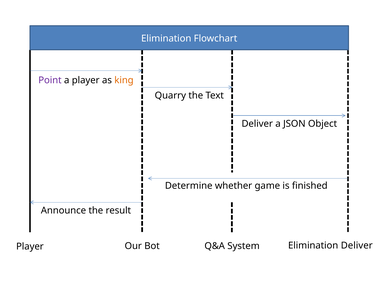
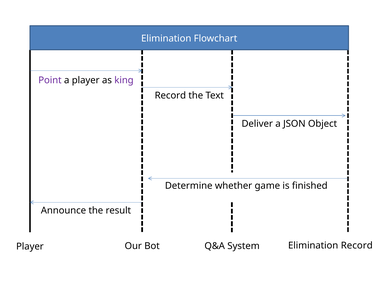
king colour: orange -> purple
Quarry at (170, 96): Quarry -> Record
Elimination Deliver: Deliver -> Record
